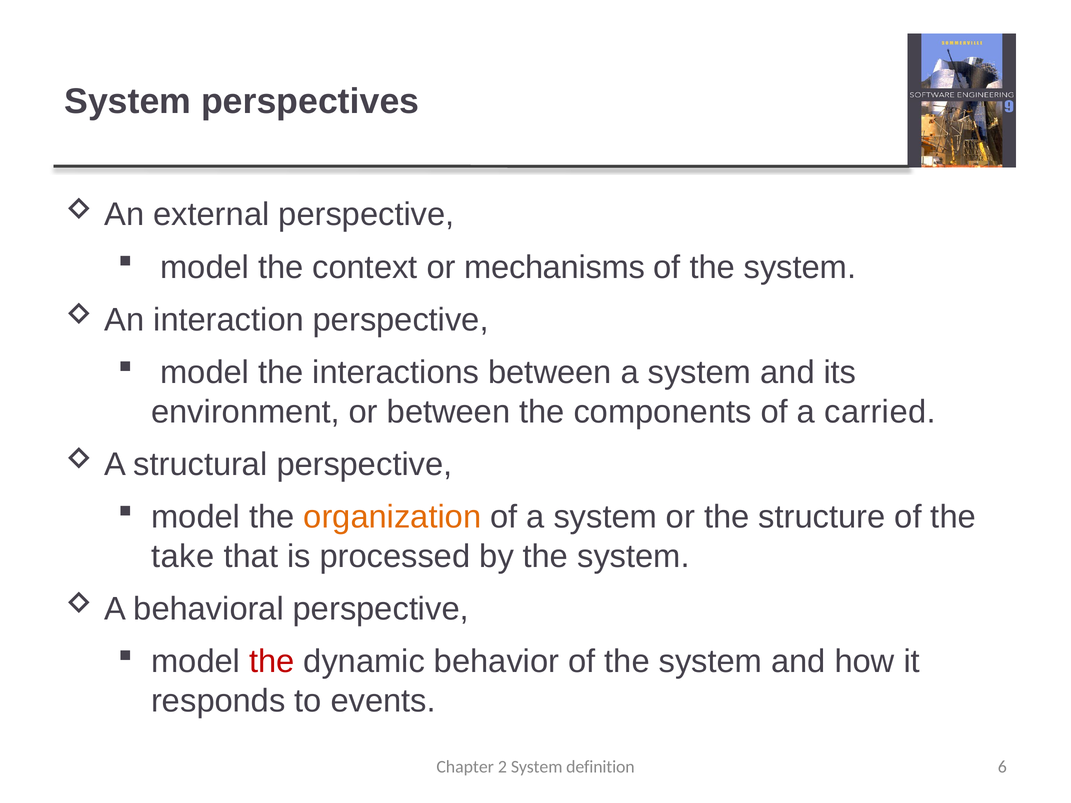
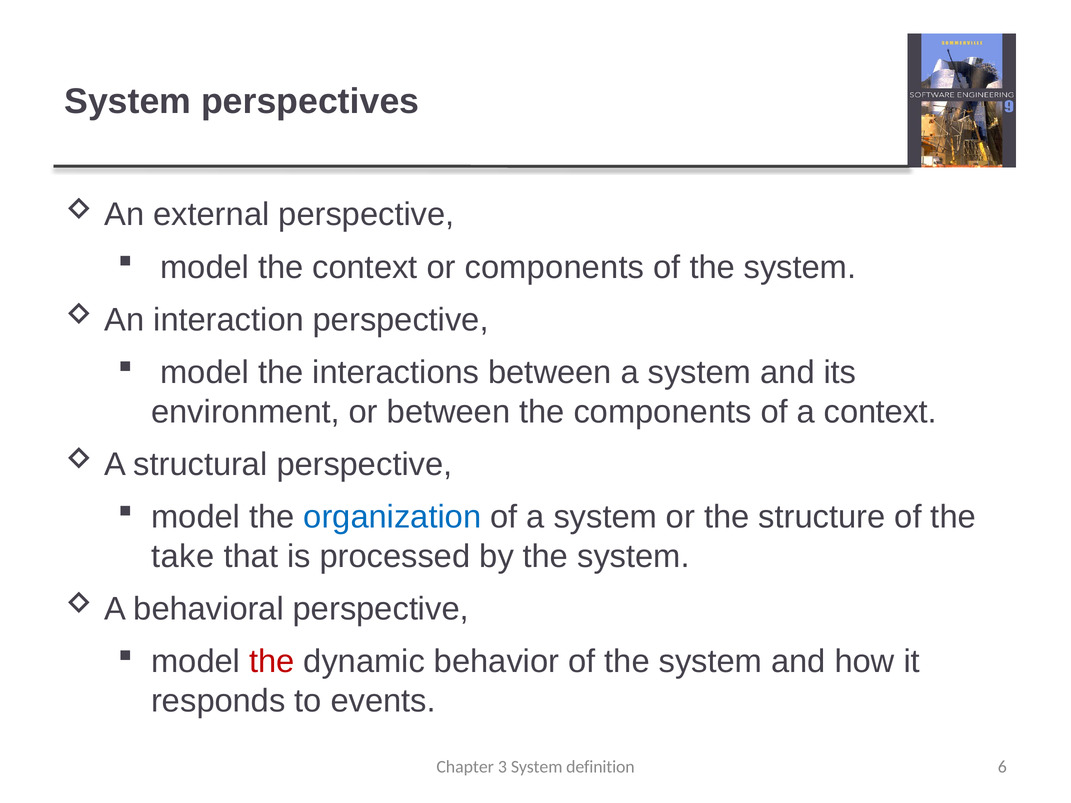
or mechanisms: mechanisms -> components
a carried: carried -> context
organization colour: orange -> blue
2: 2 -> 3
